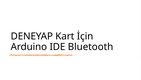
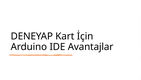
Bluetooth: Bluetooth -> Avantajlar
